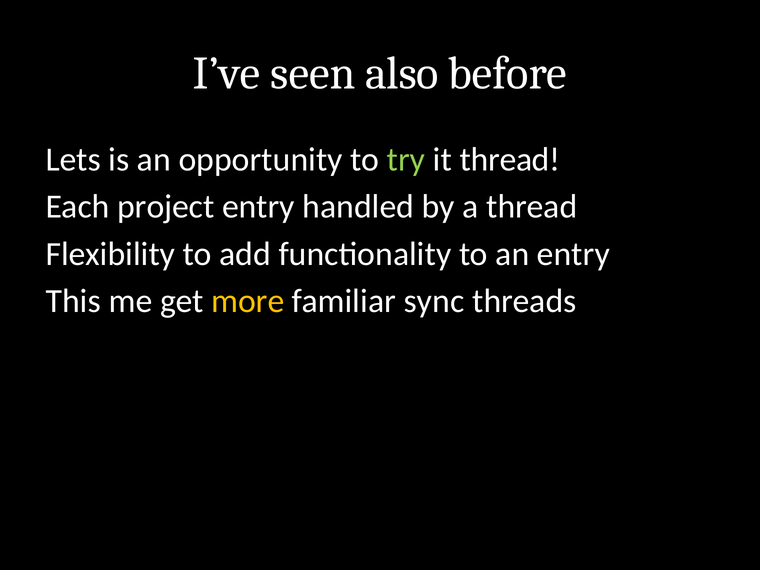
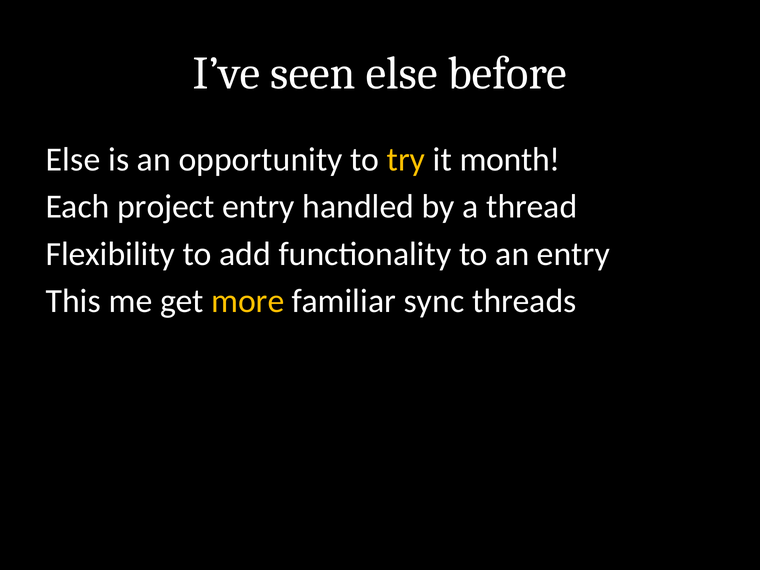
seen also: also -> else
Lets at (73, 159): Lets -> Else
try colour: light green -> yellow
it thread: thread -> month
